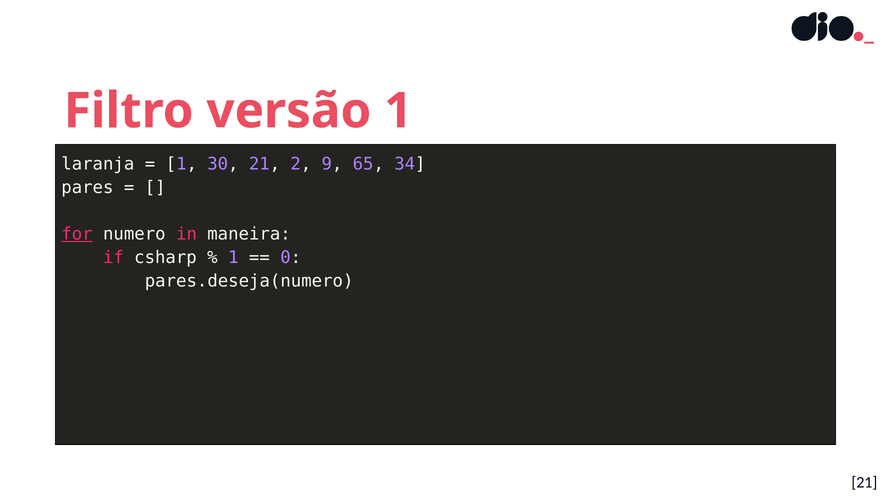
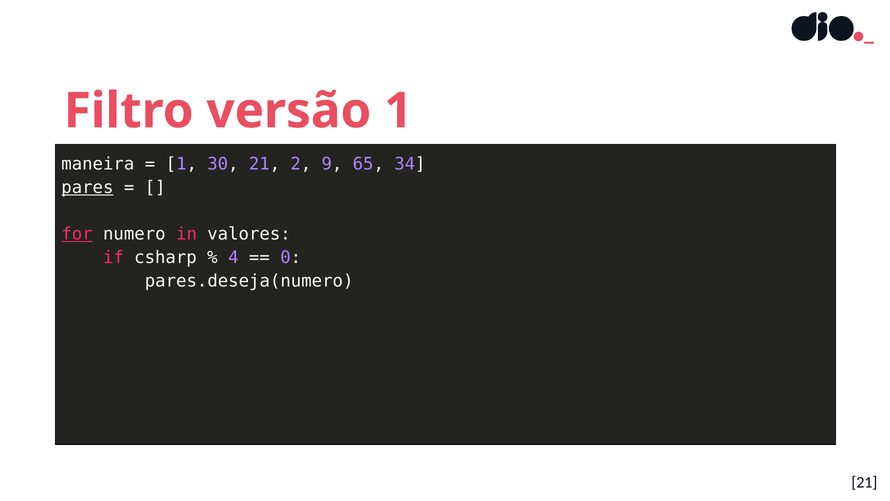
laranja: laranja -> maneira
pares underline: none -> present
maneira: maneira -> valores
1 at (233, 257): 1 -> 4
